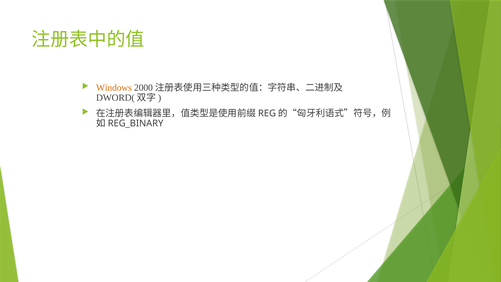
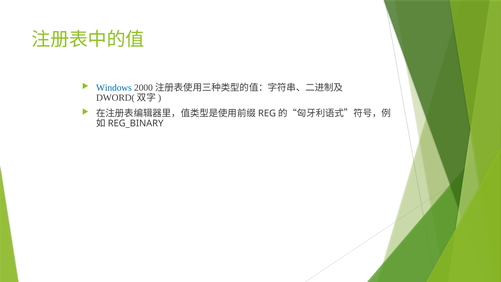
Windows colour: orange -> blue
